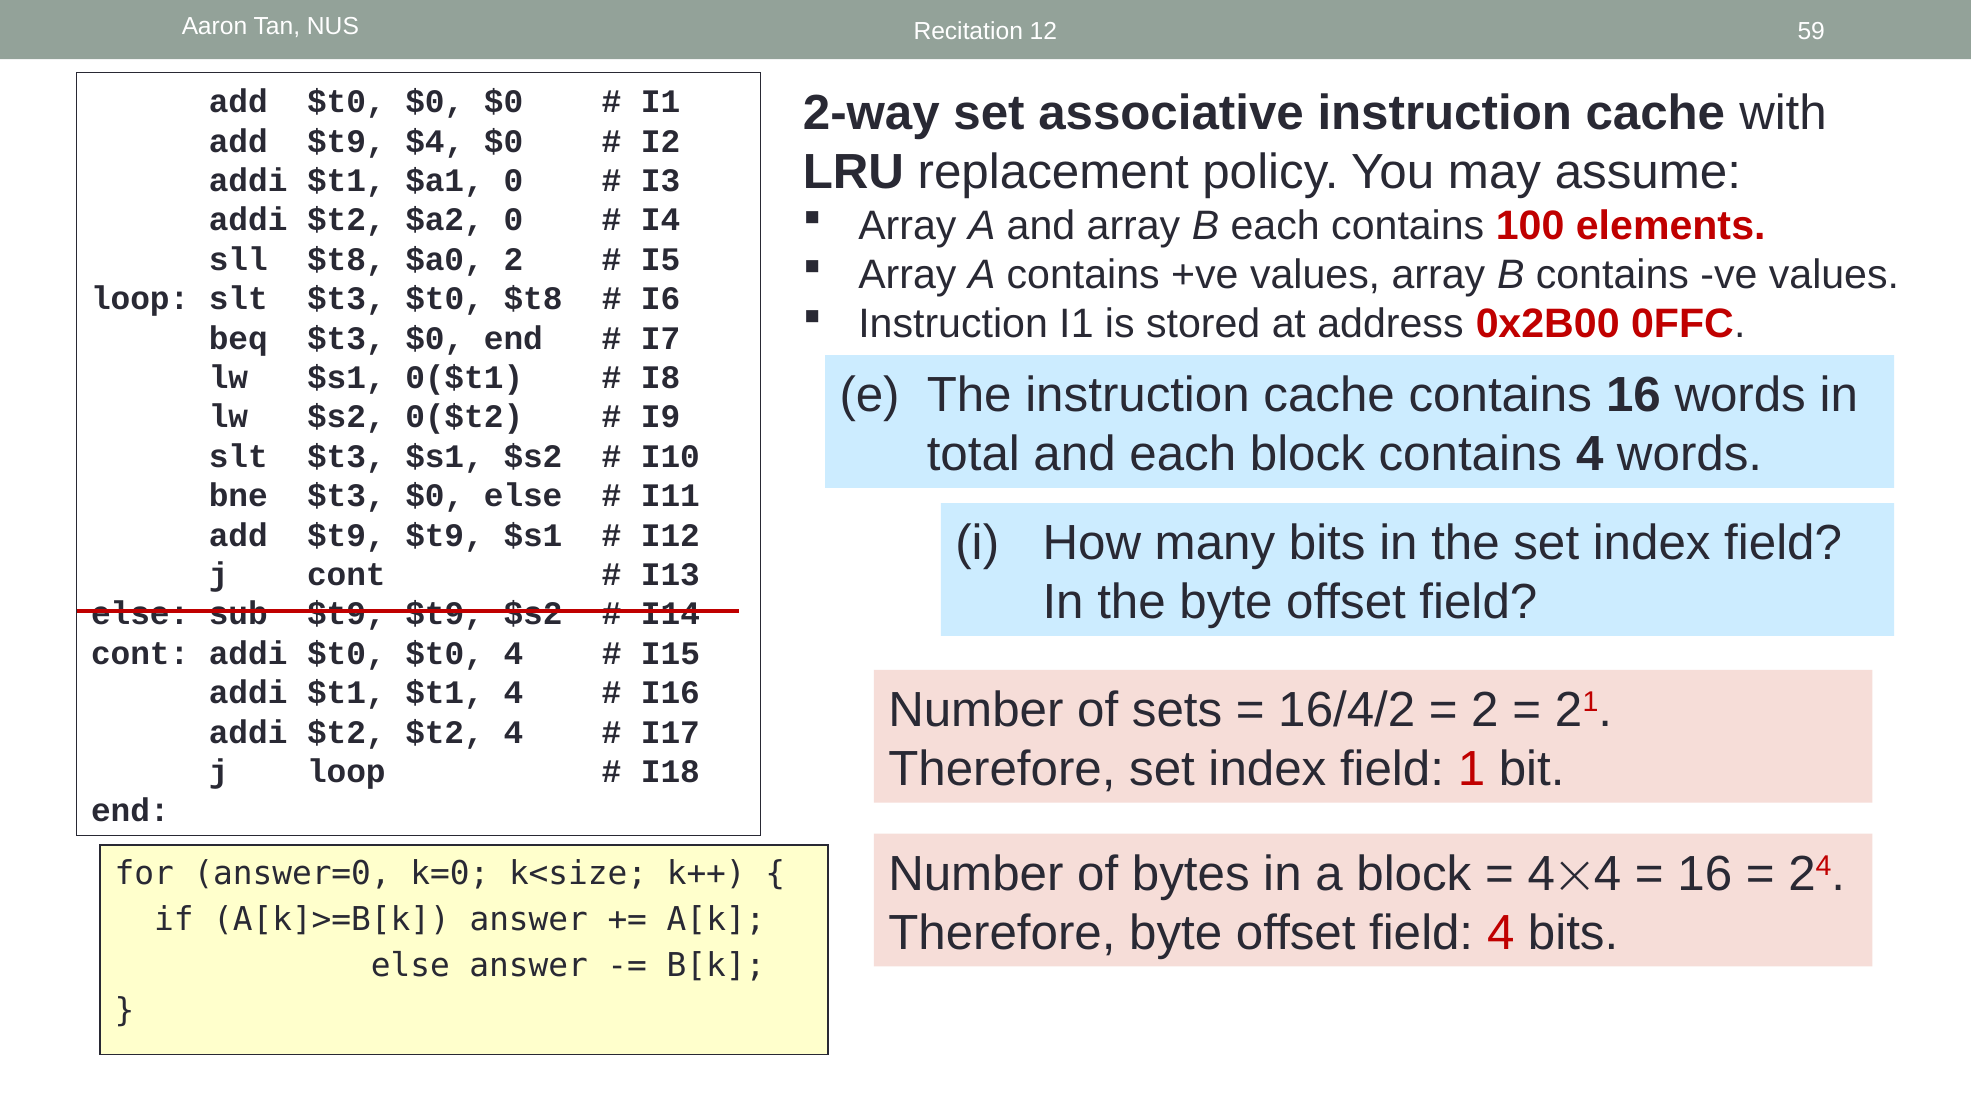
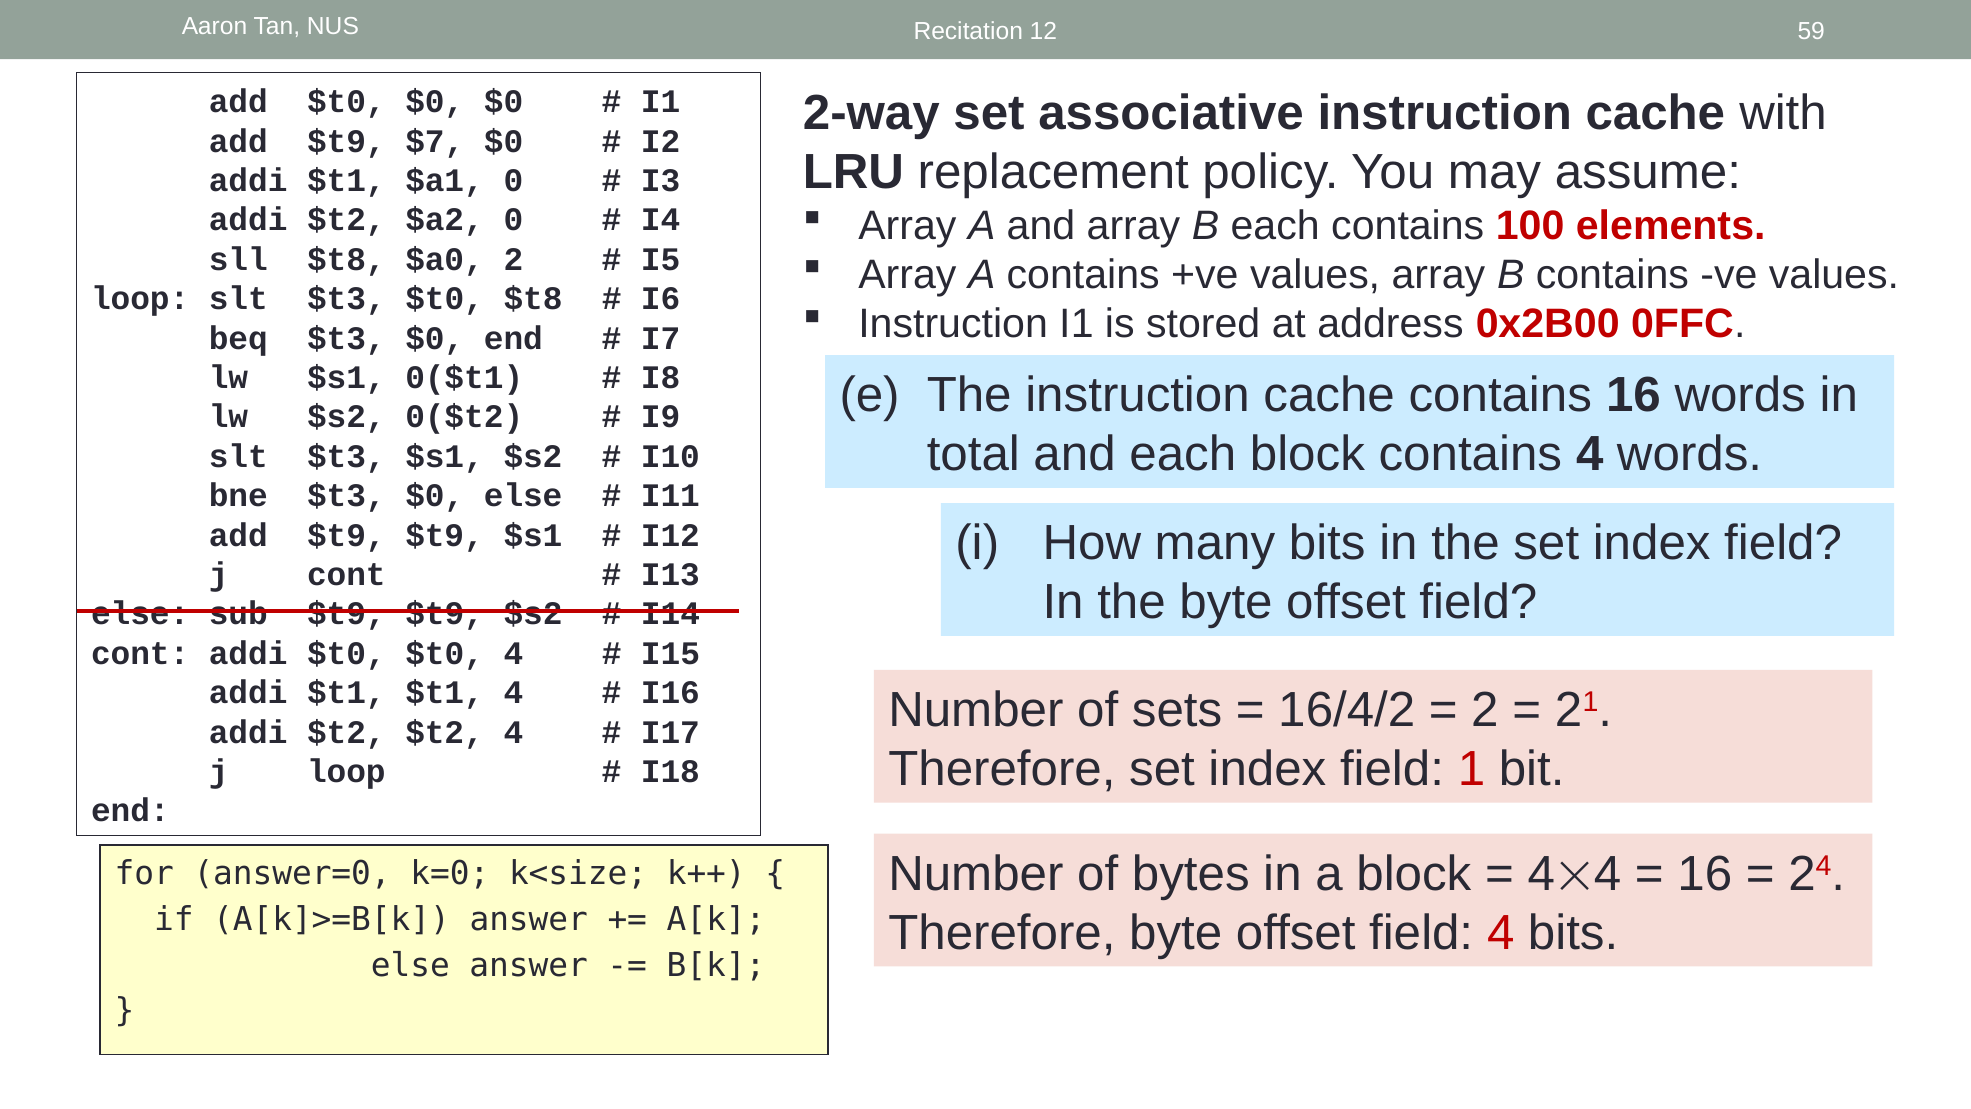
$4: $4 -> $7
